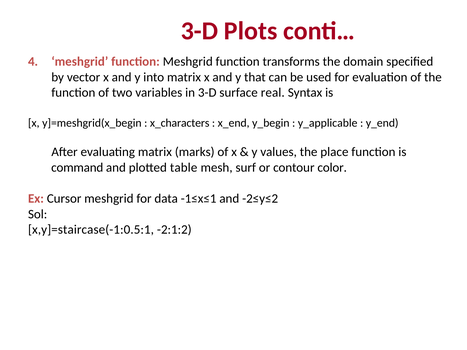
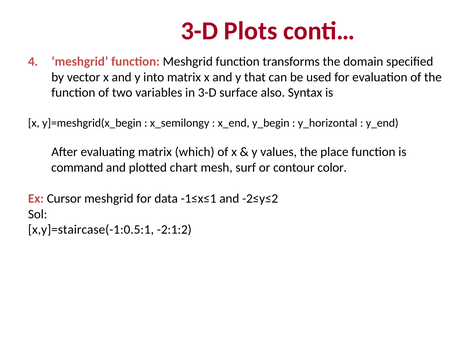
real: real -> also
x_characters: x_characters -> x_semilongy
y_applicable: y_applicable -> y_horizontal
marks: marks -> which
table: table -> chart
